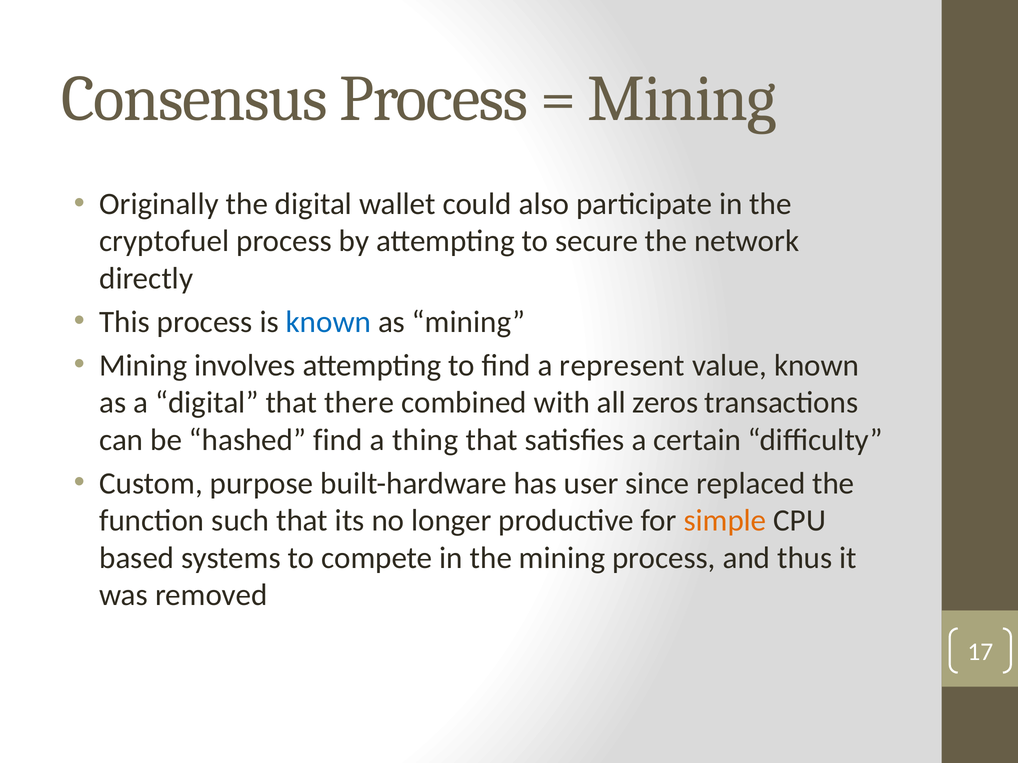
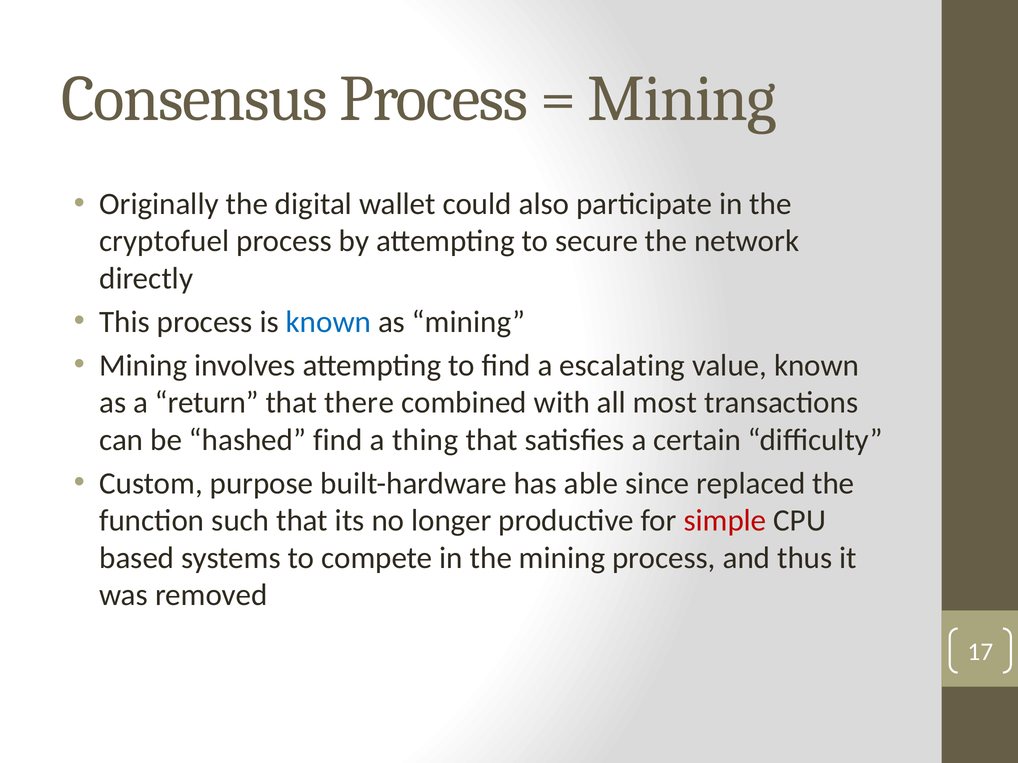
represent: represent -> escalating
a digital: digital -> return
zeros: zeros -> most
user: user -> able
simple colour: orange -> red
